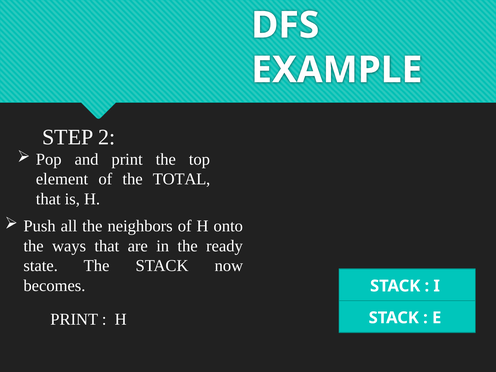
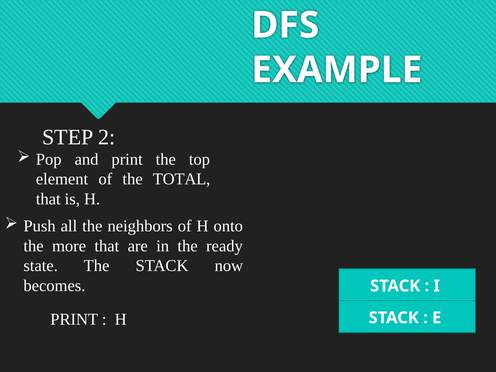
ways: ways -> more
